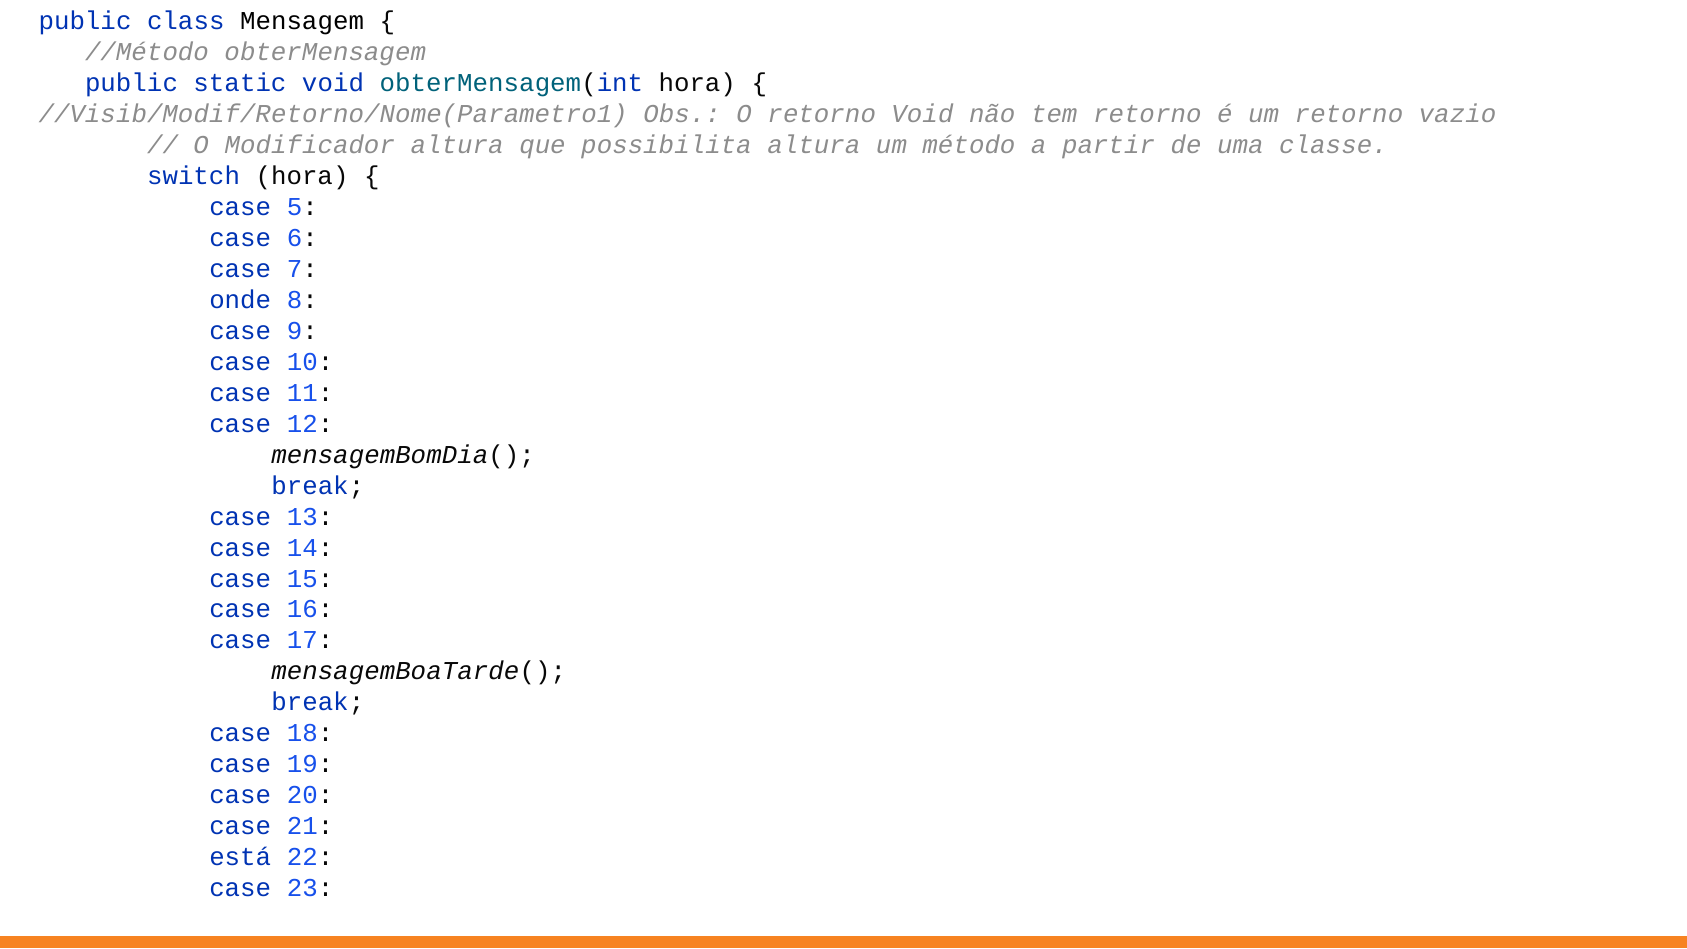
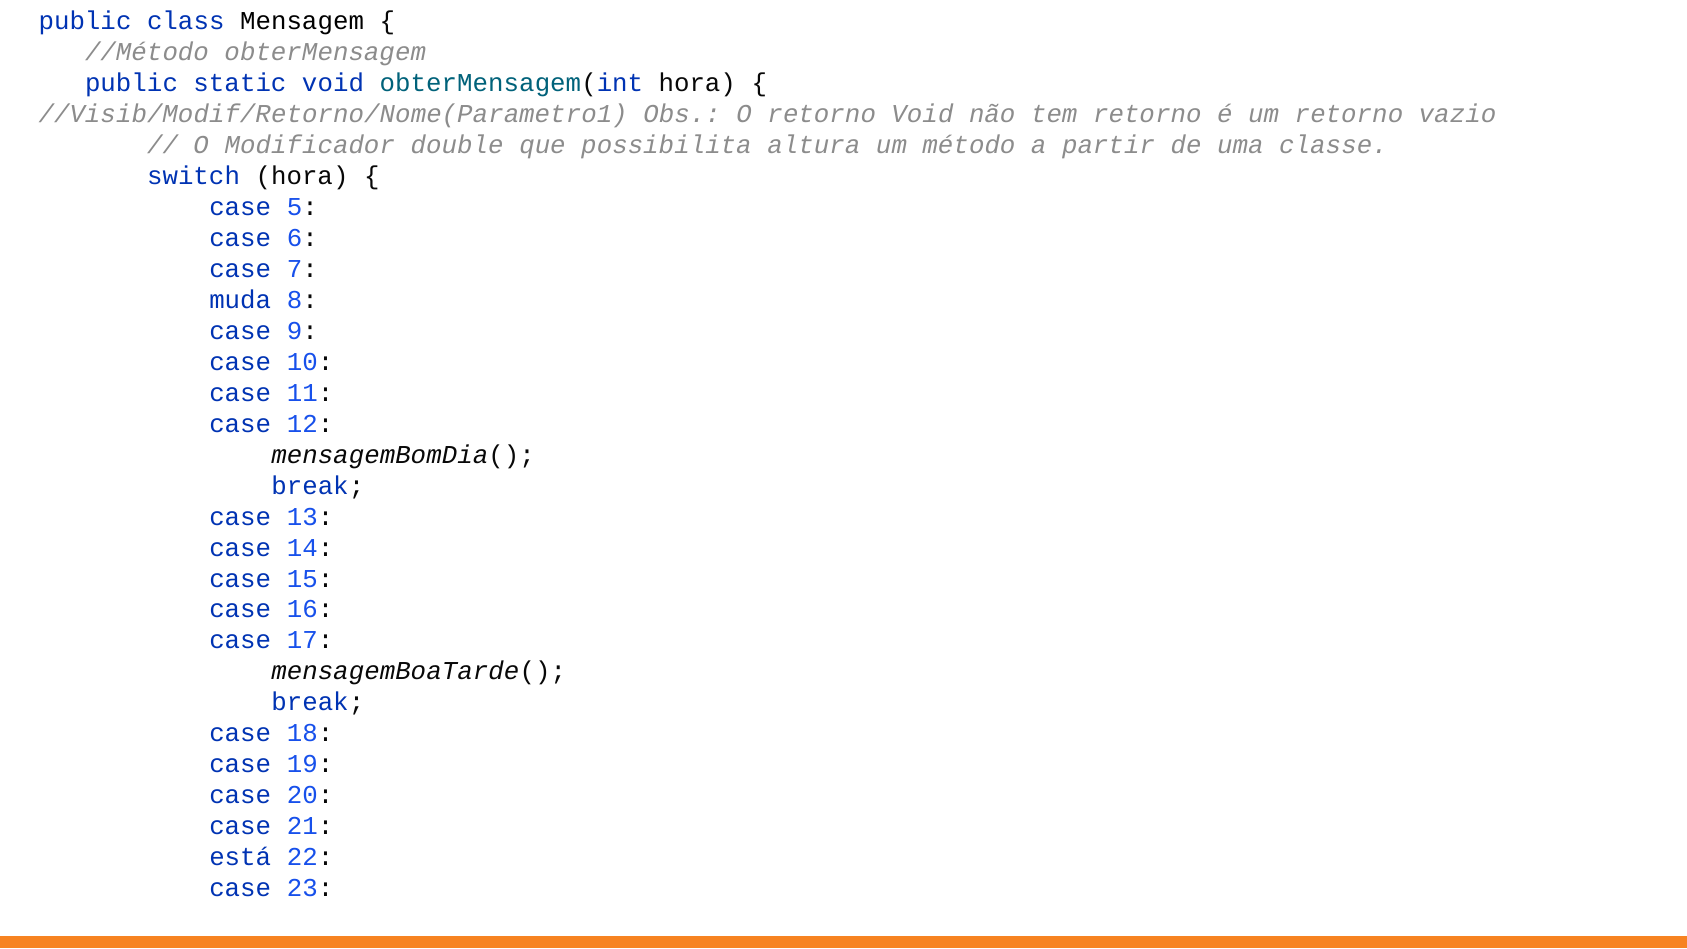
Modificador altura: altura -> double
onde: onde -> muda
